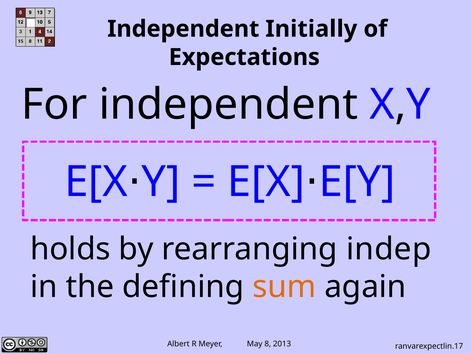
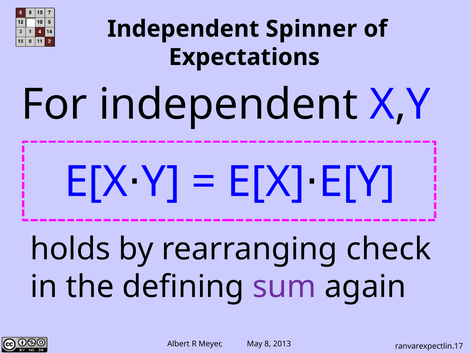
Initially: Initially -> Spinner
indep: indep -> check
sum colour: orange -> purple
